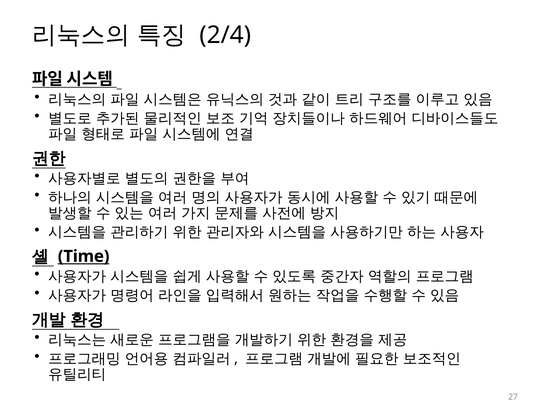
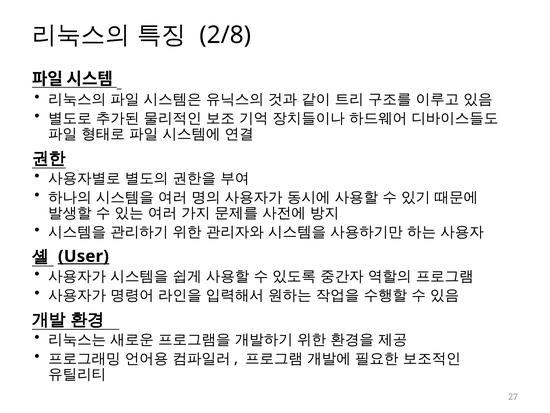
2/4: 2/4 -> 2/8
Time: Time -> User
